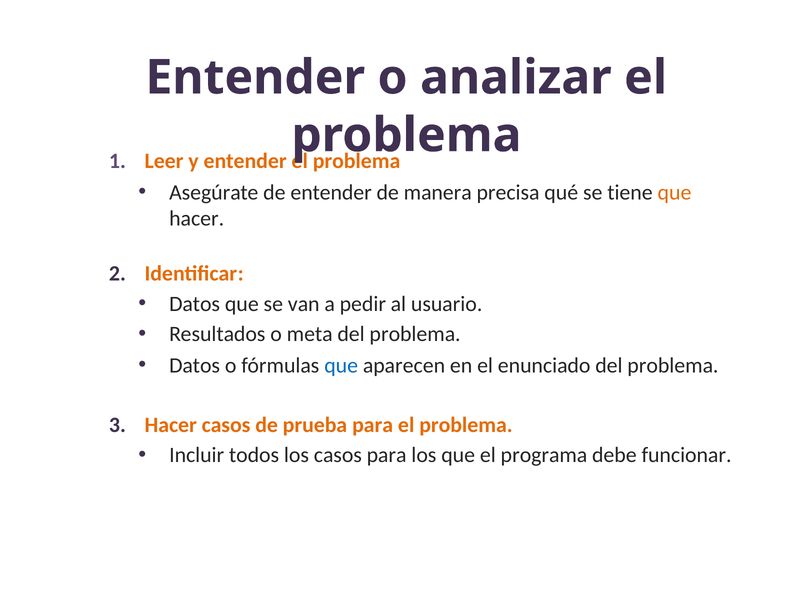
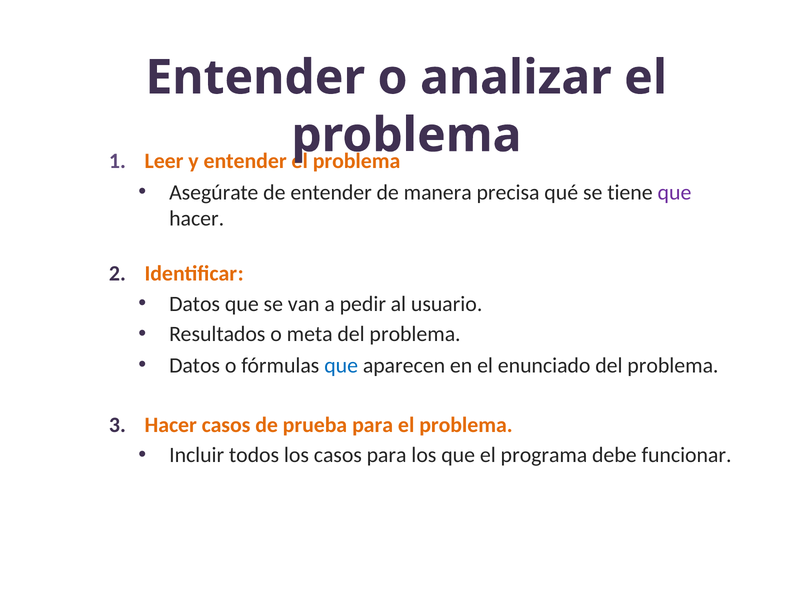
que at (674, 192) colour: orange -> purple
